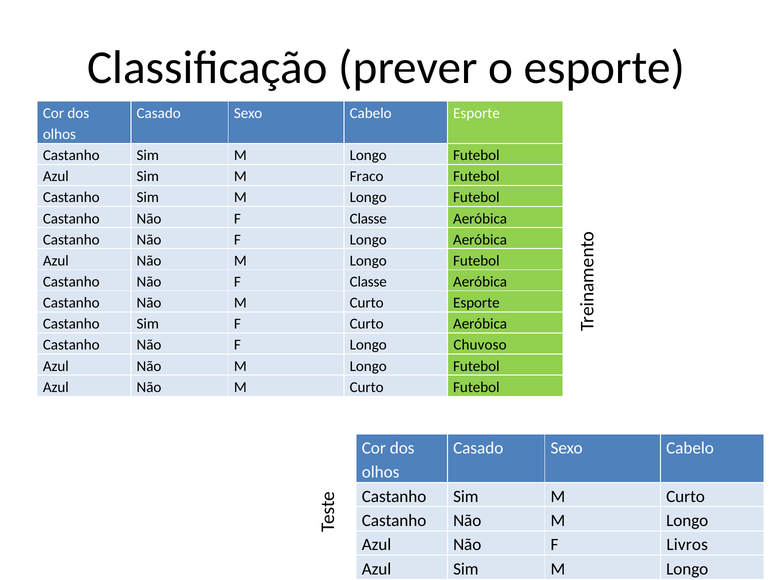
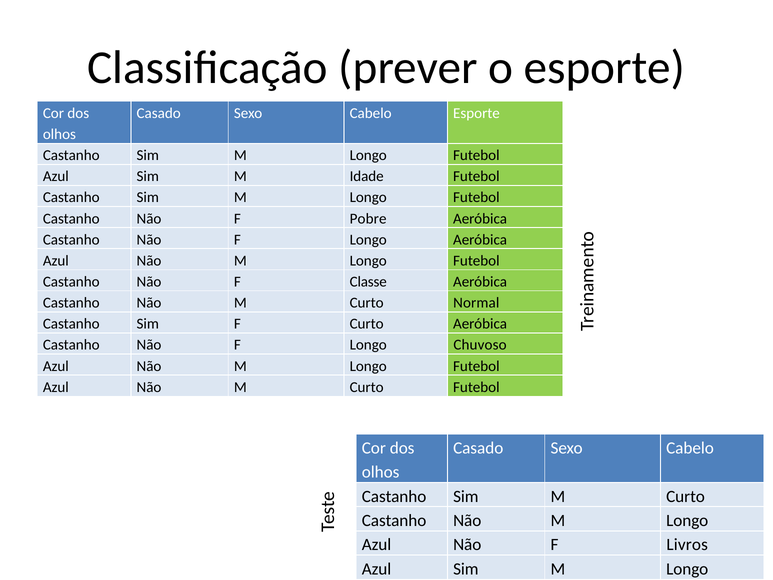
Fraco: Fraco -> Idade
Classe at (368, 219): Classe -> Pobre
Curto Esporte: Esporte -> Normal
